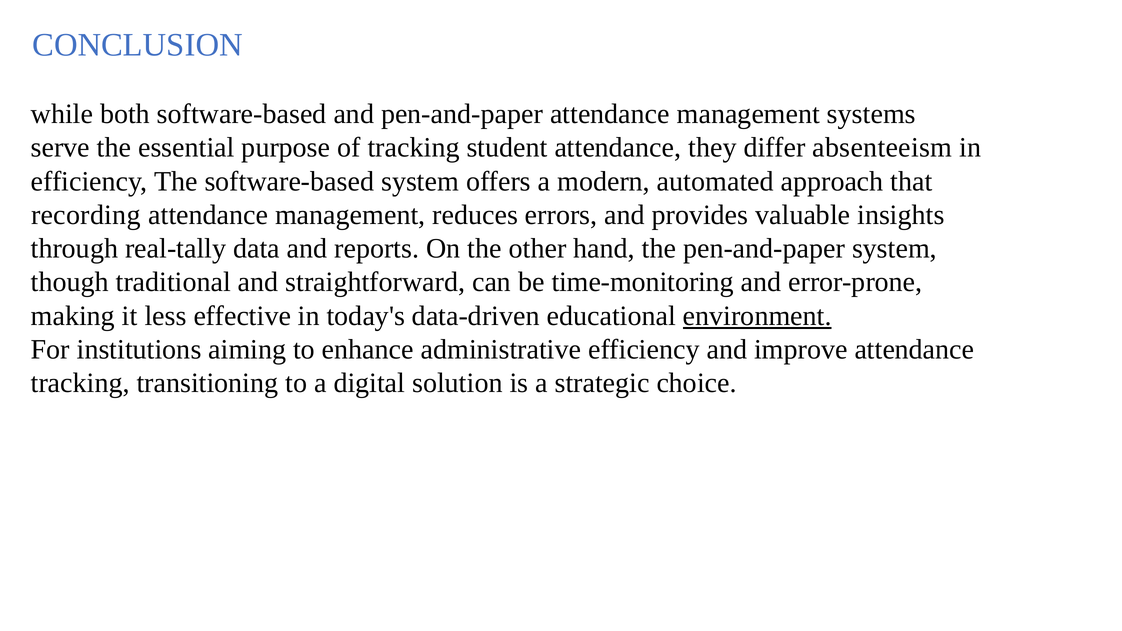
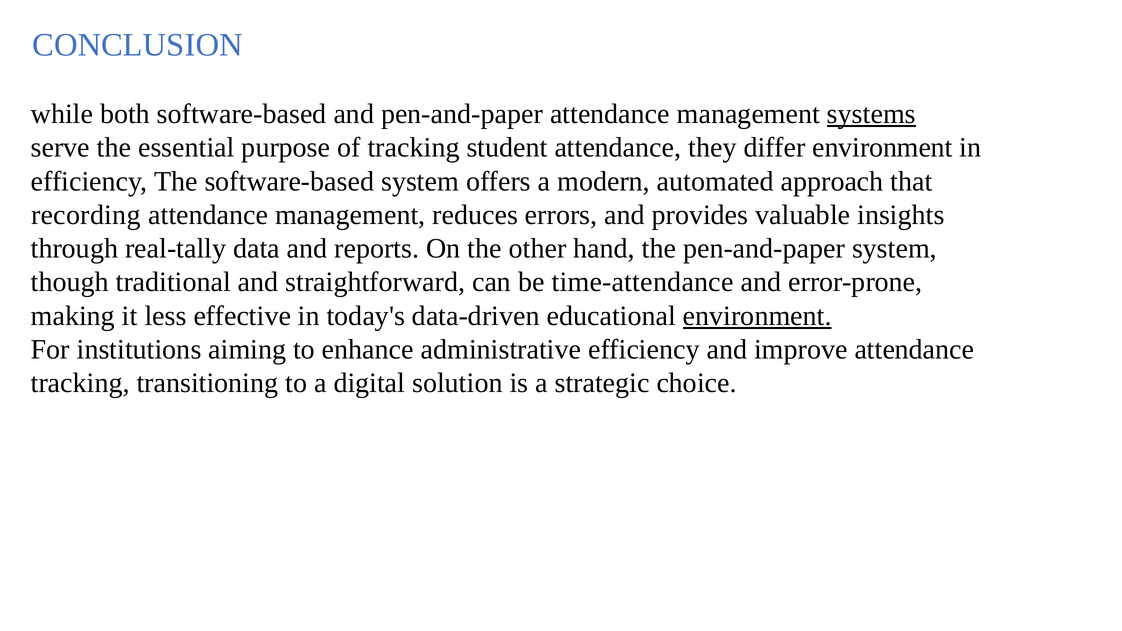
systems underline: none -> present
differ absenteeism: absenteeism -> environment
time-monitoring: time-monitoring -> time-attendance
